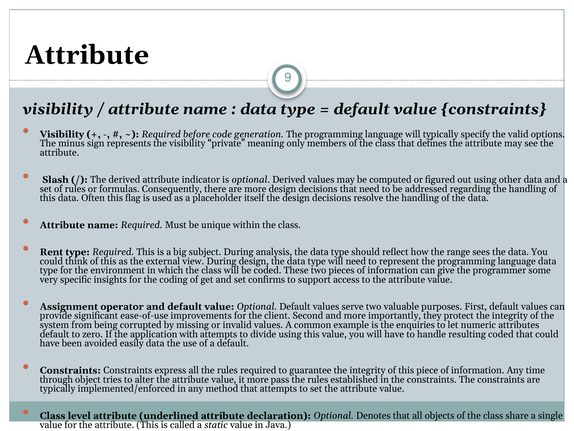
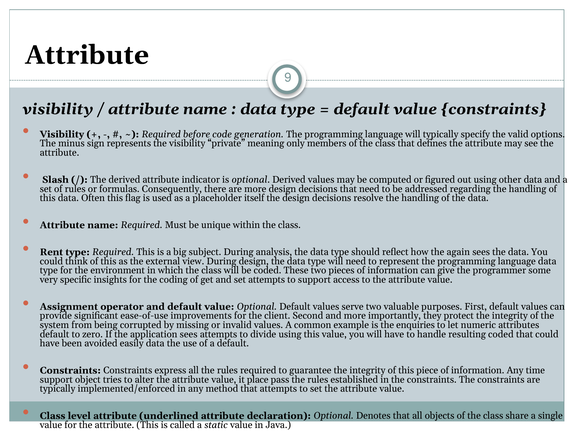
range: range -> again
set confirms: confirms -> attempts
application with: with -> sees
through at (56, 379): through -> support
it more: more -> place
